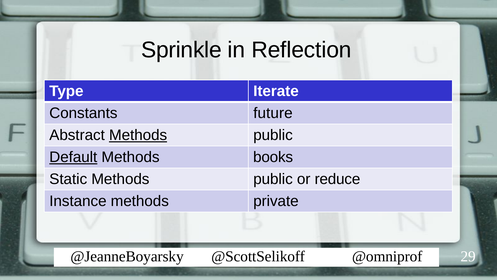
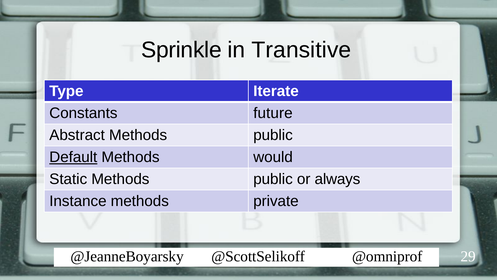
Reflection: Reflection -> Transitive
Methods at (138, 135) underline: present -> none
books: books -> would
reduce: reduce -> always
